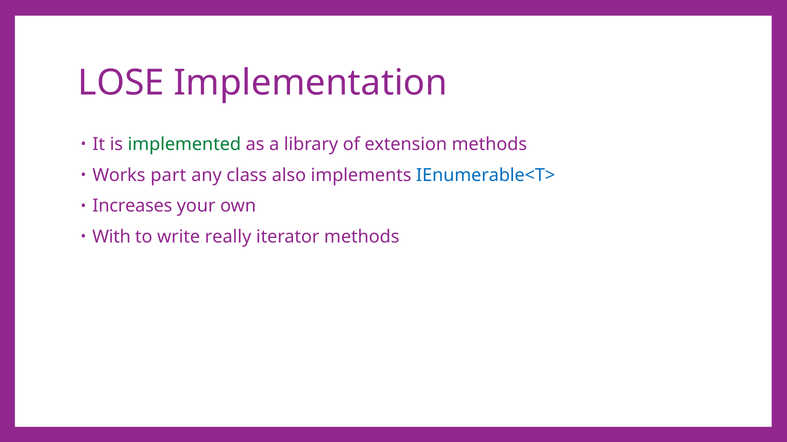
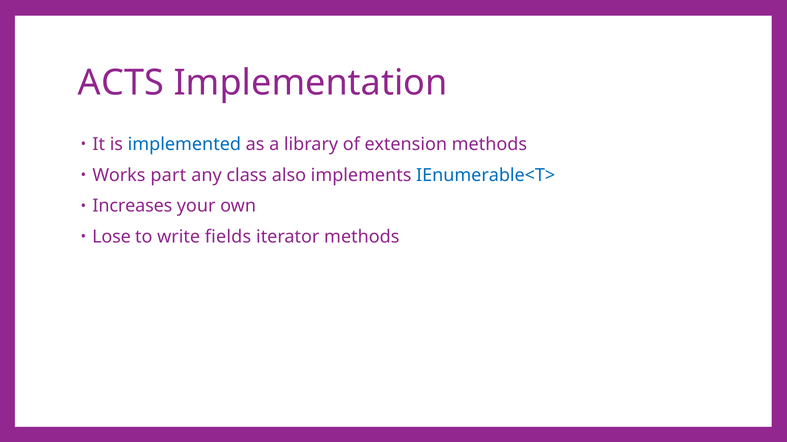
LOSE: LOSE -> ACTS
implemented colour: green -> blue
With: With -> Lose
really: really -> fields
